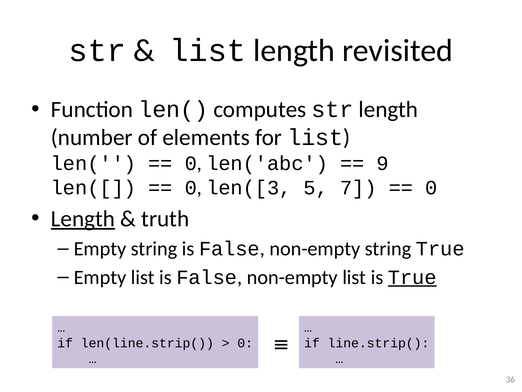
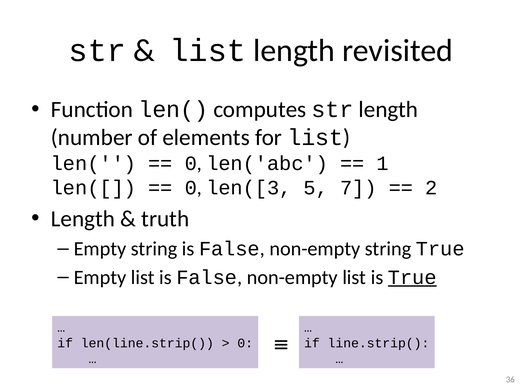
9: 9 -> 1
0 at (431, 188): 0 -> 2
Length at (83, 219) underline: present -> none
